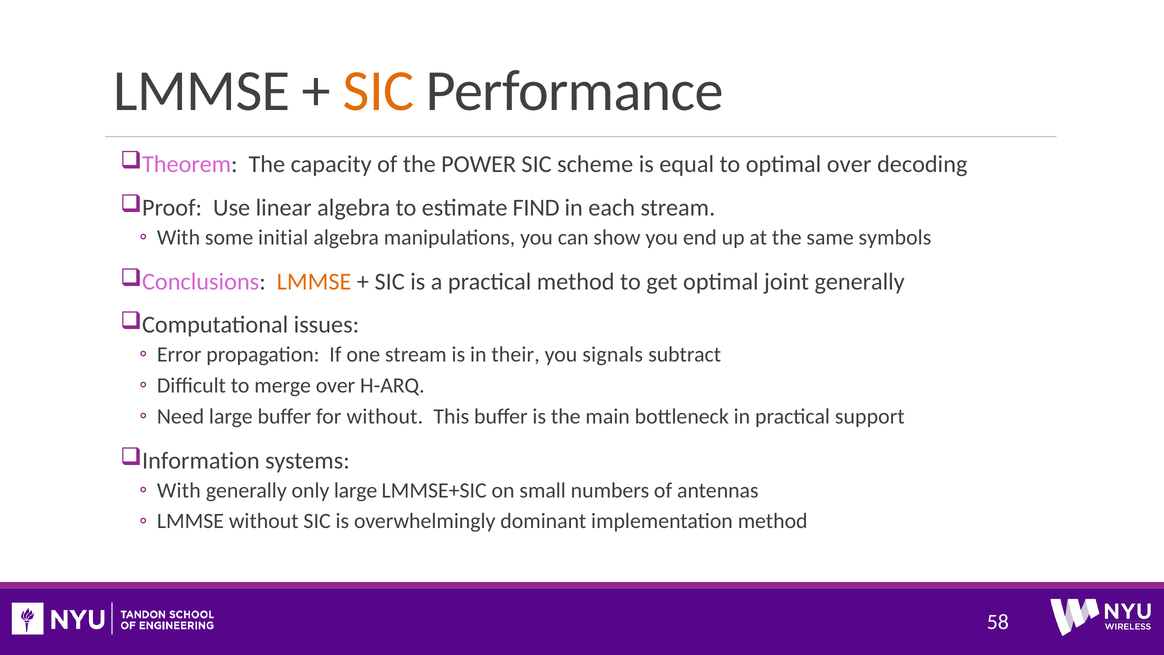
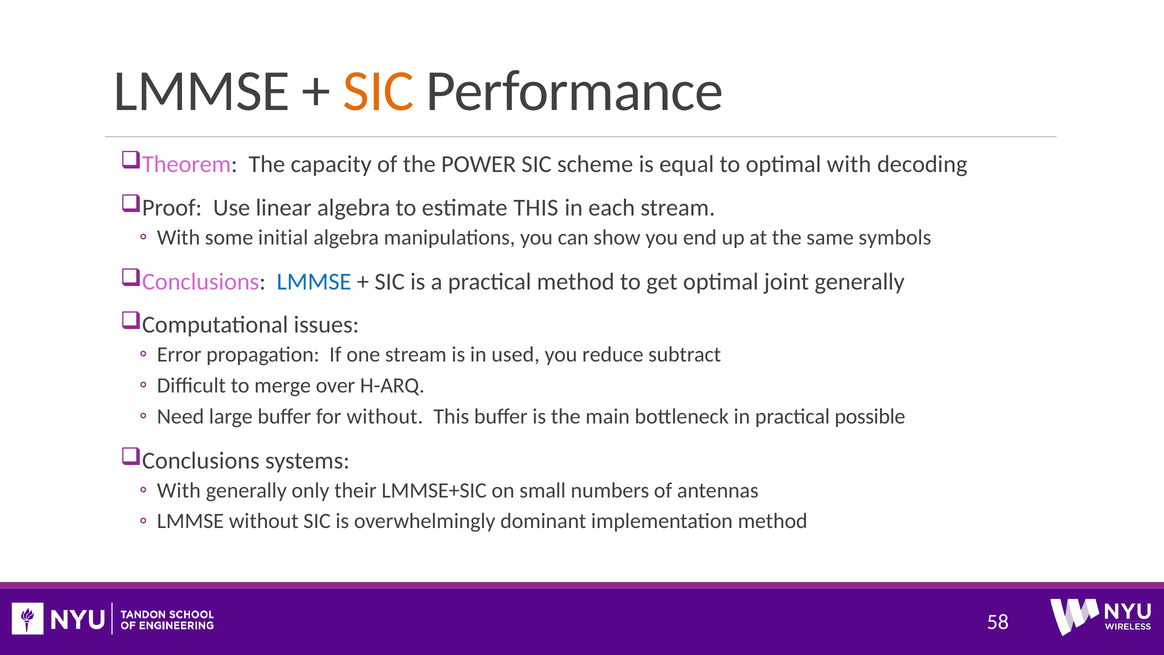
optimal over: over -> with
estimate FIND: FIND -> THIS
LMMSE at (314, 281) colour: orange -> blue
their: their -> used
signals: signals -> reduce
support: support -> possible
Information at (201, 460): Information -> Conclusions
only large: large -> their
